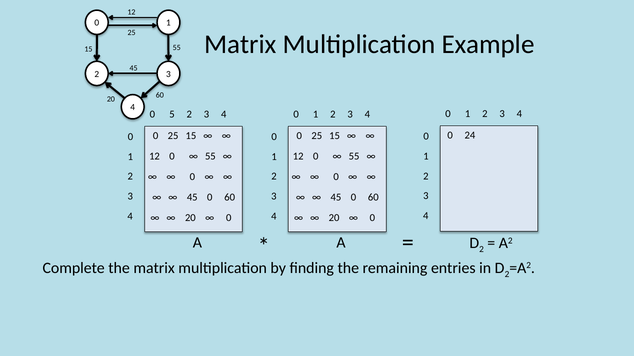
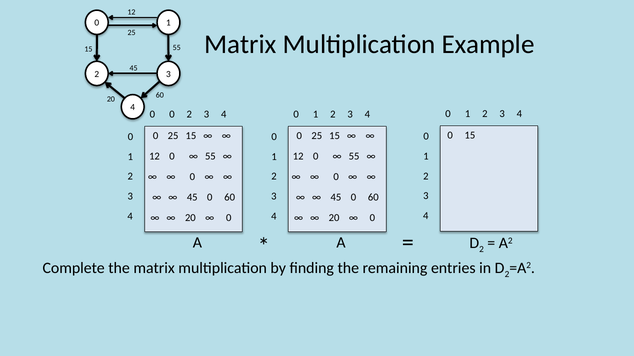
5 at (172, 114): 5 -> 0
0 24: 24 -> 15
